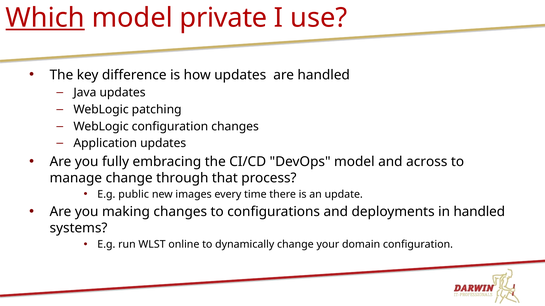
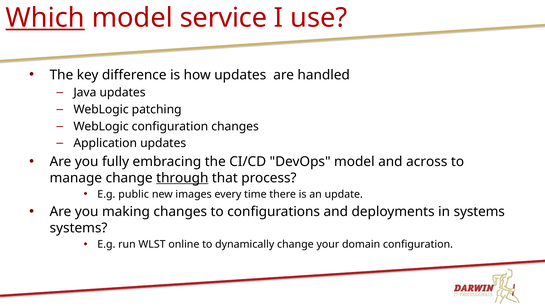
private: private -> service
through underline: none -> present
in handled: handled -> systems
